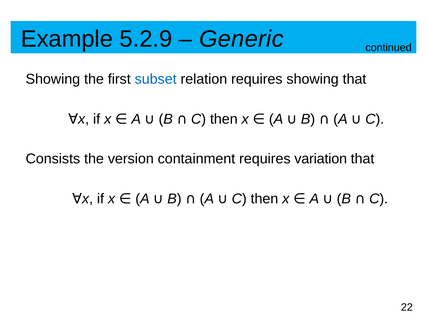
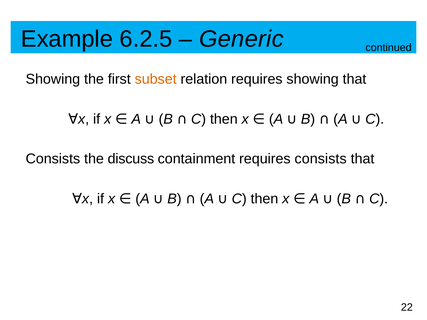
5.2.9: 5.2.9 -> 6.2.5
subset colour: blue -> orange
version: version -> discuss
requires variation: variation -> consists
